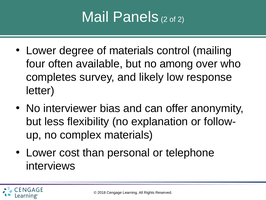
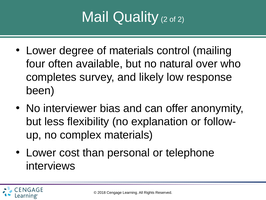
Panels: Panels -> Quality
among: among -> natural
letter: letter -> been
